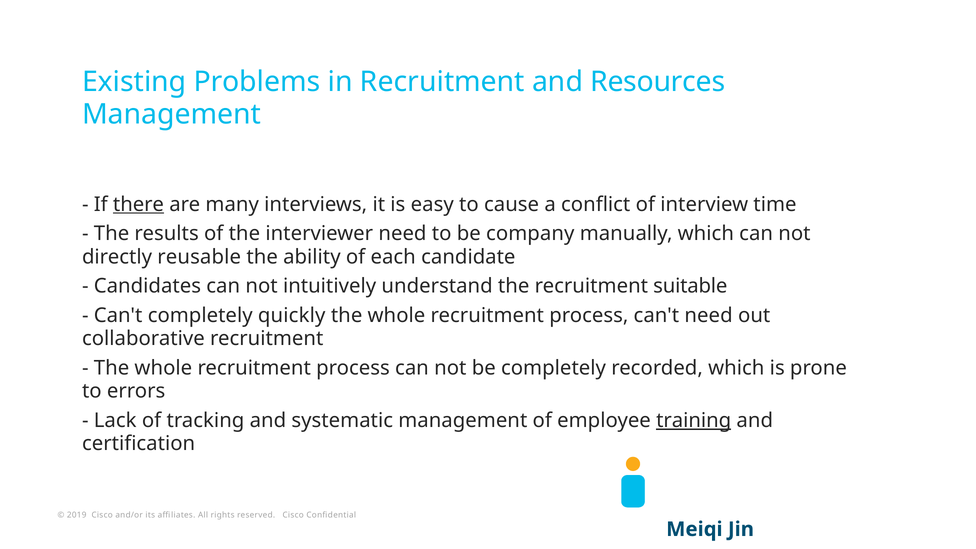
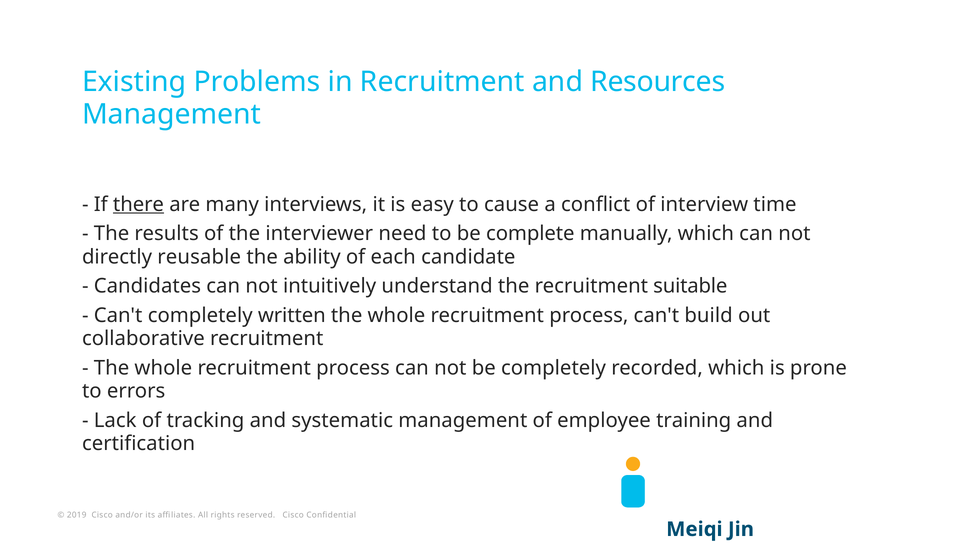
company: company -> complete
quickly: quickly -> written
can't need: need -> build
training underline: present -> none
